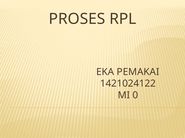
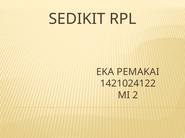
PROSES: PROSES -> SEDIKIT
0: 0 -> 2
